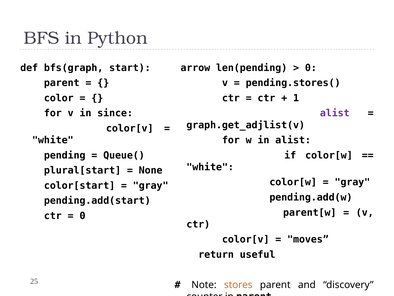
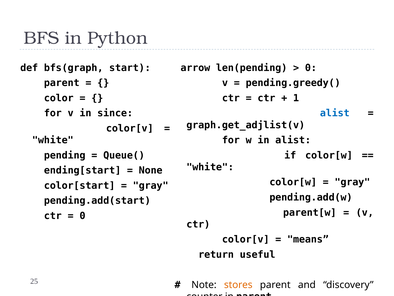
pending.stores(: pending.stores( -> pending.greedy(
alist at (335, 113) colour: purple -> blue
plural[start: plural[start -> ending[start
moves: moves -> means
